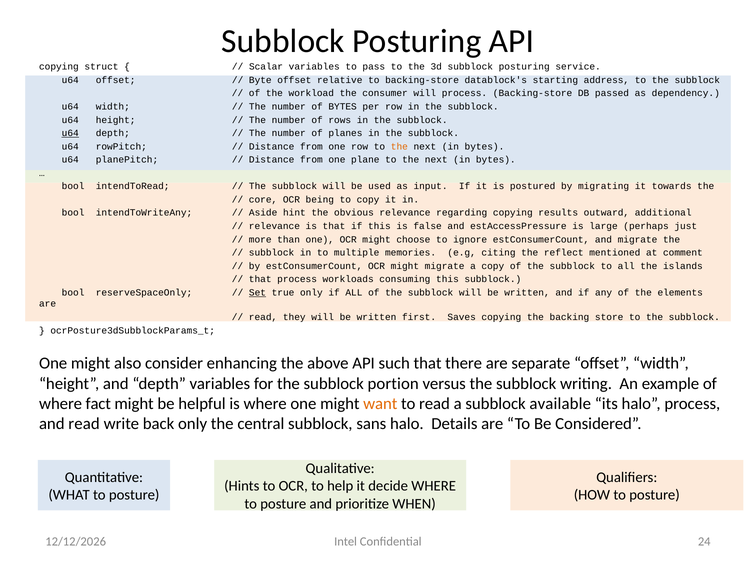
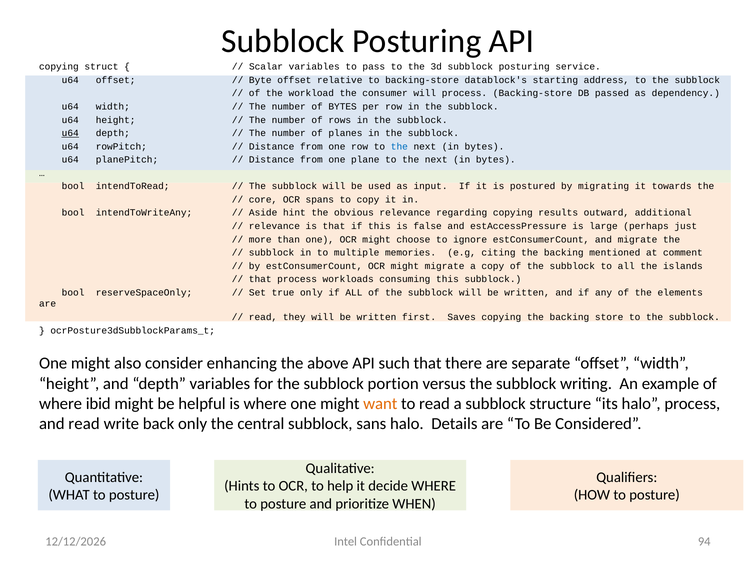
the at (399, 146) colour: orange -> blue
being: being -> spans
citing the reflect: reflect -> backing
Set underline: present -> none
fact: fact -> ibid
available: available -> structure
24: 24 -> 94
